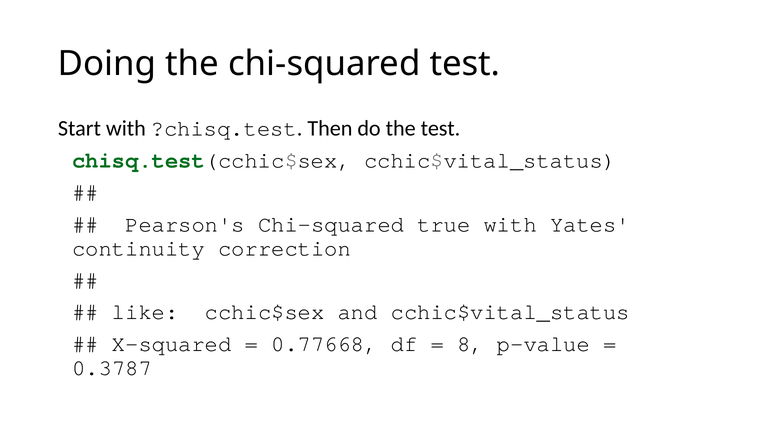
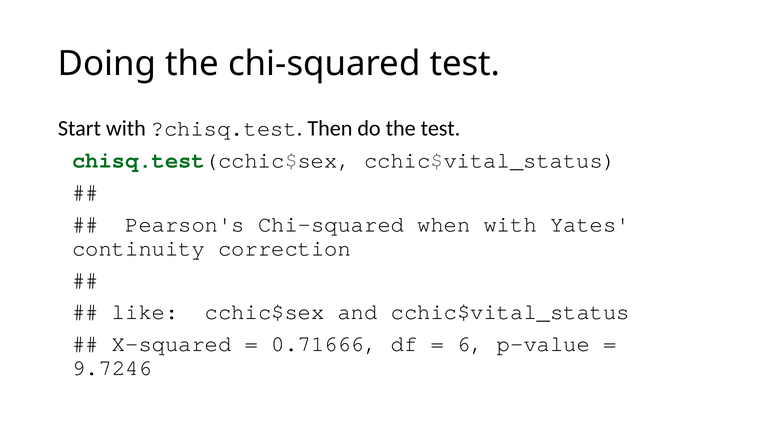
true: true -> when
0.77668: 0.77668 -> 0.71666
8: 8 -> 6
0.3787: 0.3787 -> 9.7246
